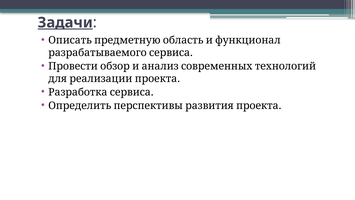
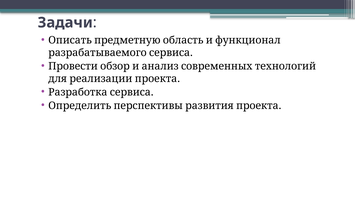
Задачи underline: present -> none
